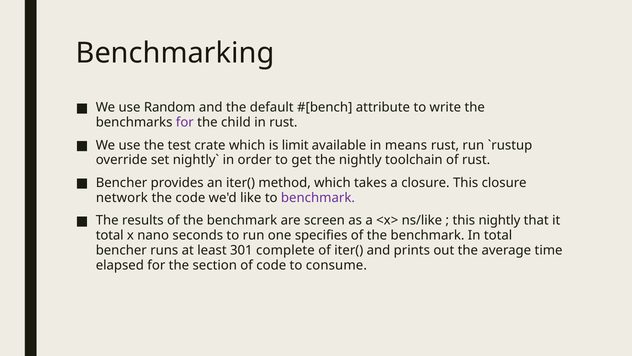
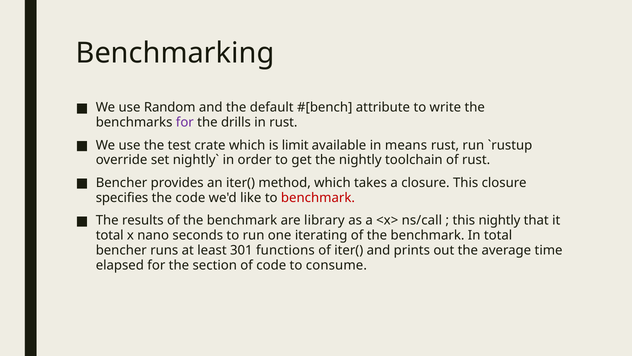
child: child -> drills
network: network -> specifies
benchmark at (318, 198) colour: purple -> red
screen: screen -> library
ns/like: ns/like -> ns/call
specifies: specifies -> iterating
complete: complete -> functions
